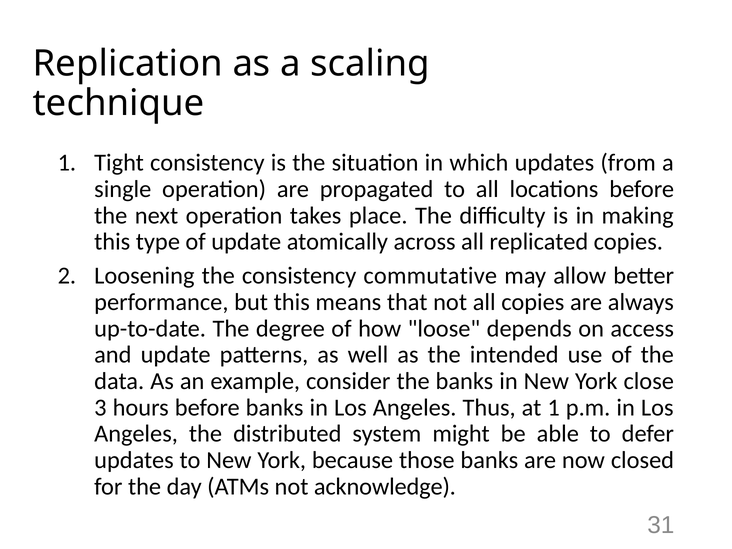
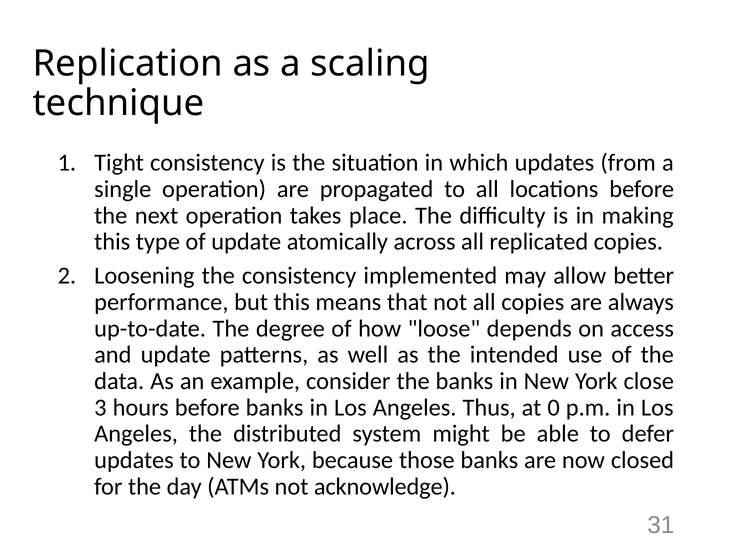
commutative: commutative -> implemented
at 1: 1 -> 0
